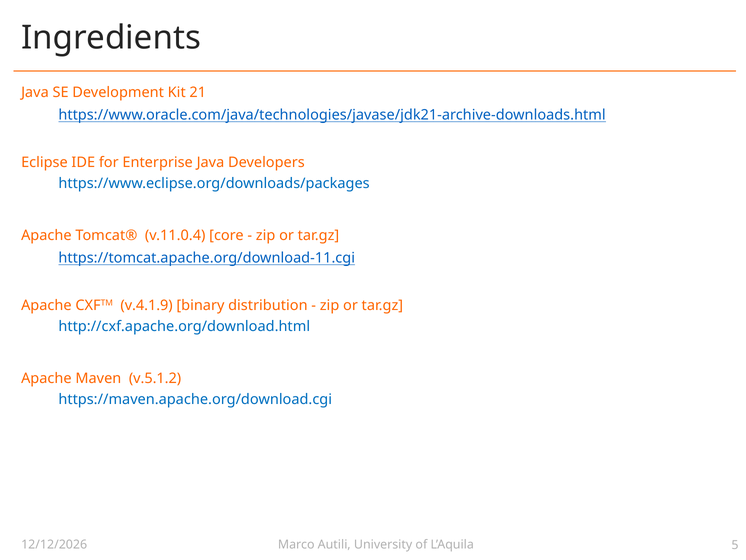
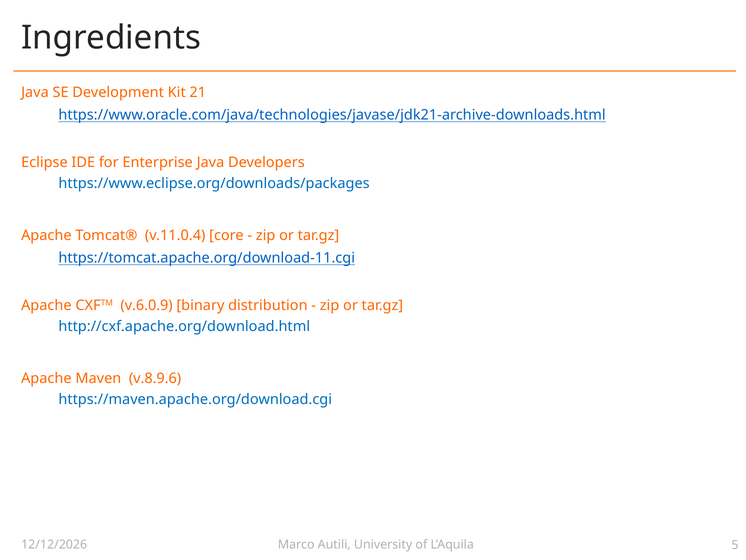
v.4.1.9: v.4.1.9 -> v.6.0.9
v.5.1.2: v.5.1.2 -> v.8.9.6
